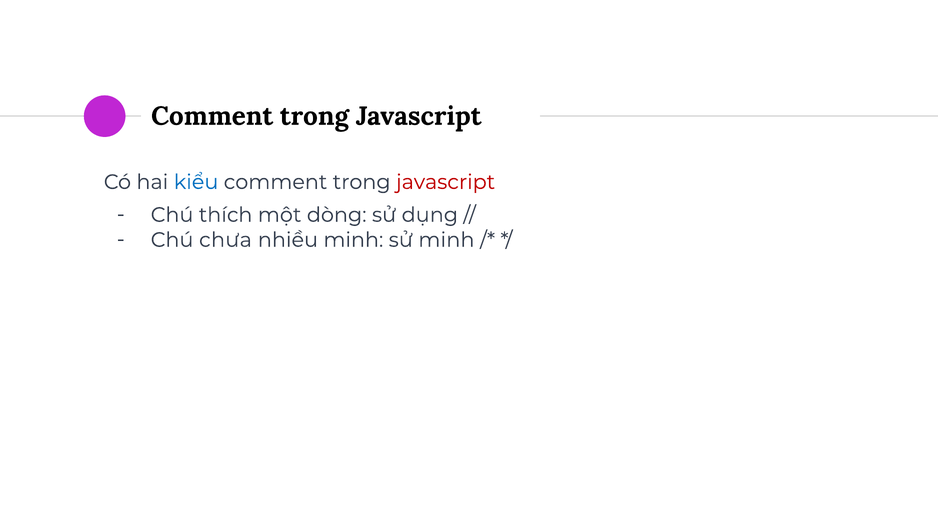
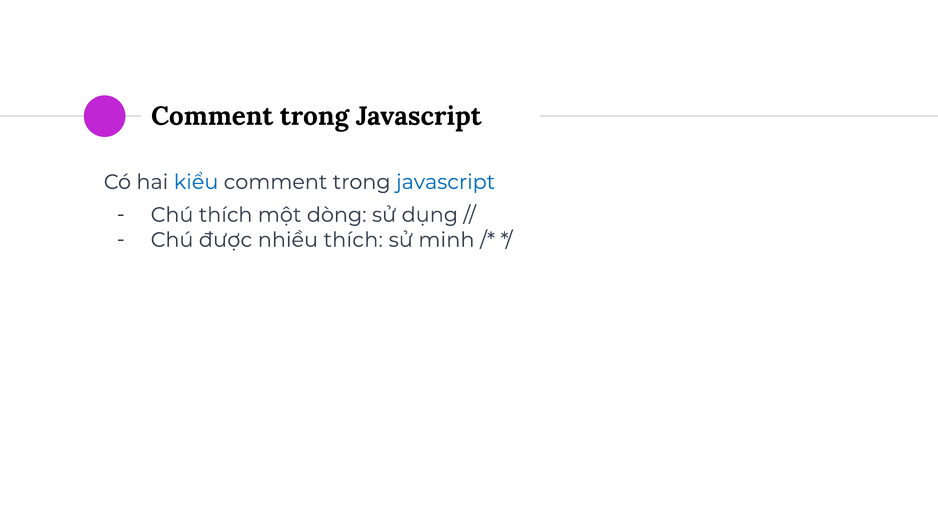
javascript at (446, 182) colour: red -> blue
chưa: chưa -> được
nhiều minh: minh -> thích
